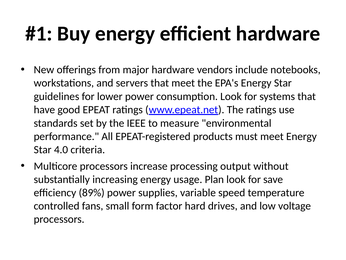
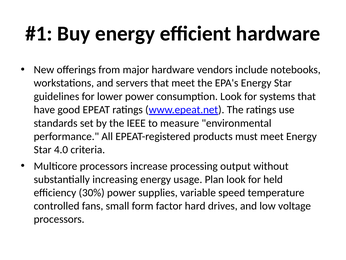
save: save -> held
89%: 89% -> 30%
